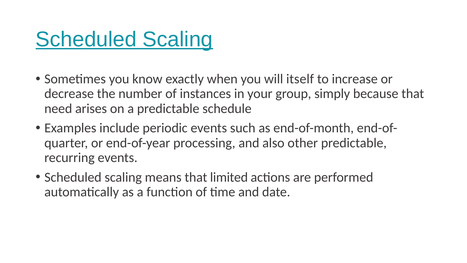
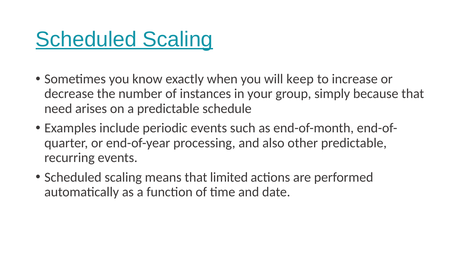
itself: itself -> keep
